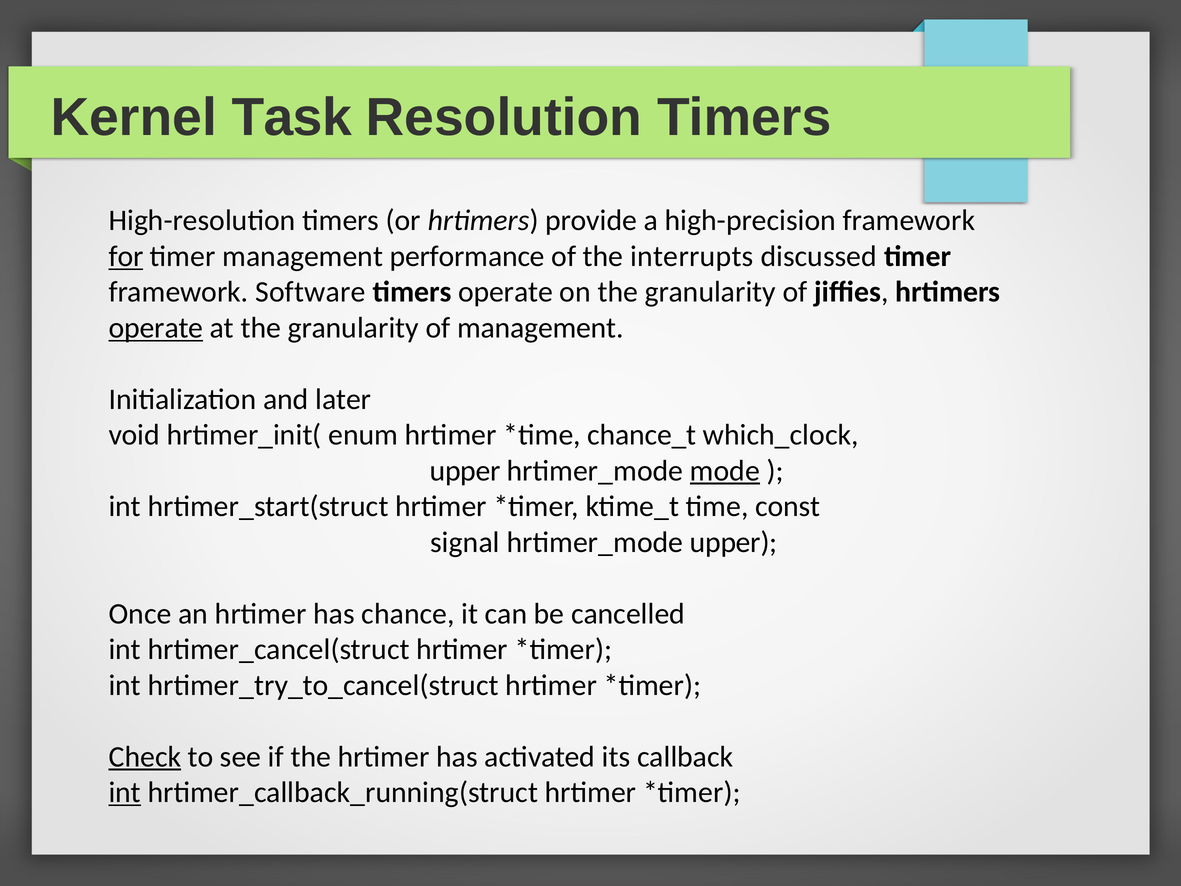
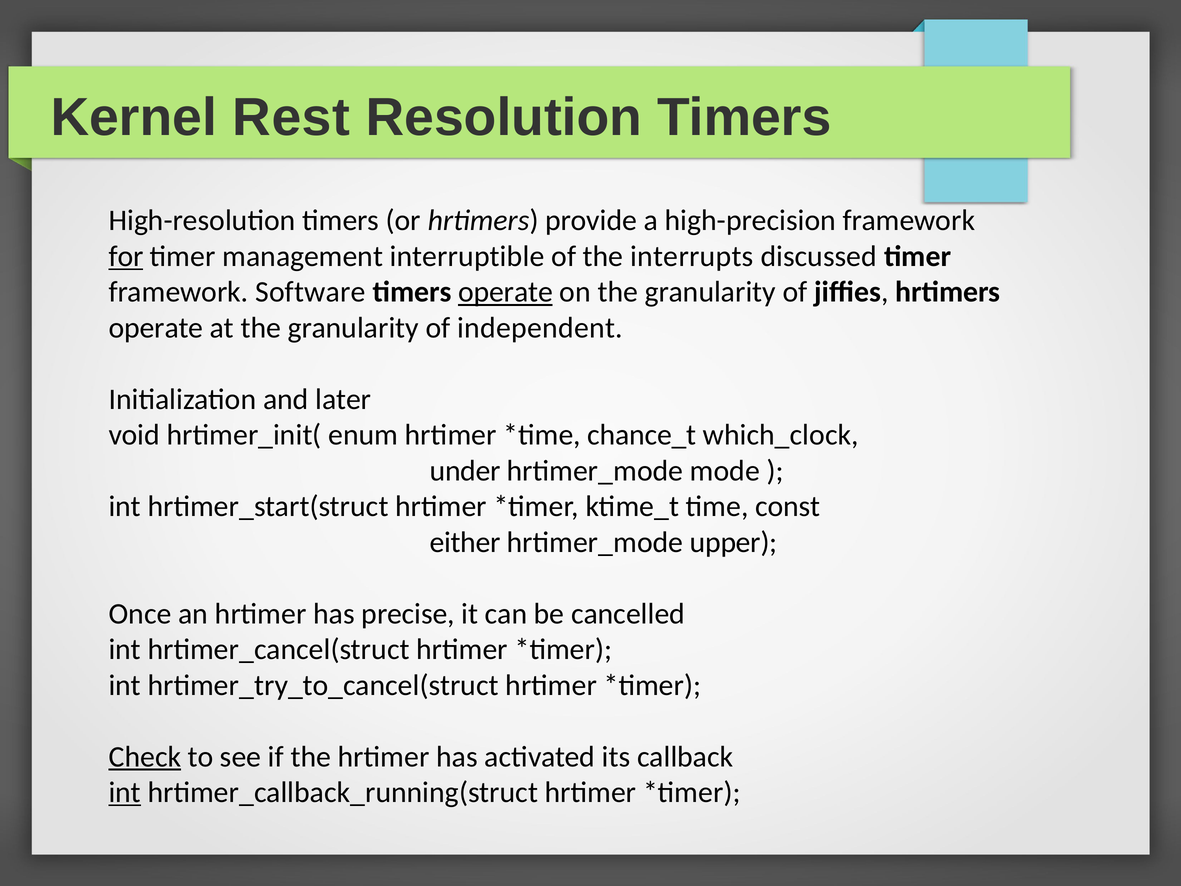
Task: Task -> Rest
performance: performance -> interruptible
operate at (505, 292) underline: none -> present
operate at (156, 328) underline: present -> none
of management: management -> independent
upper at (465, 471): upper -> under
mode underline: present -> none
signal: signal -> either
chance: chance -> precise
